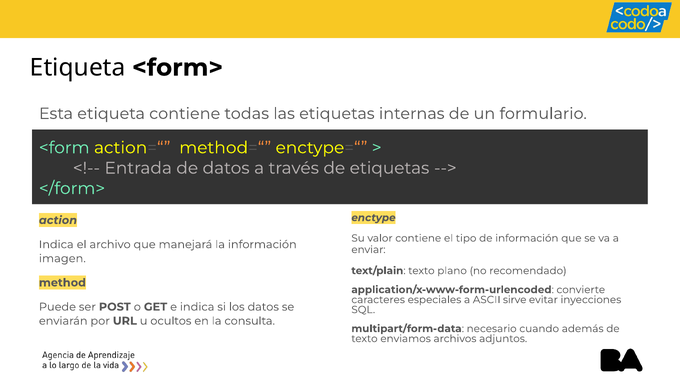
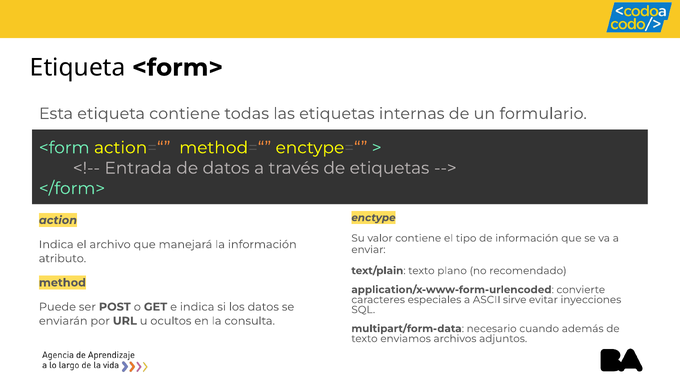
imagen: imagen -> atributo
